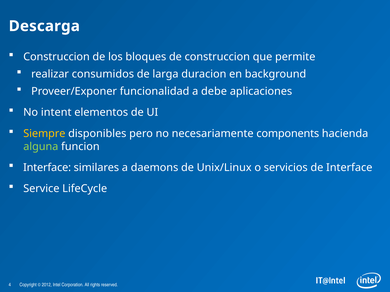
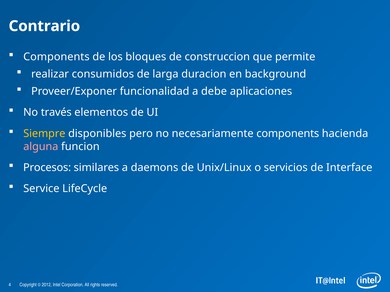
Descarga: Descarga -> Contrario
Construccion at (57, 57): Construccion -> Components
intent: intent -> través
alguna colour: light green -> pink
Interface at (47, 168): Interface -> Procesos
